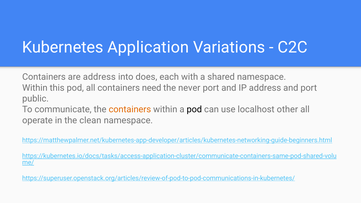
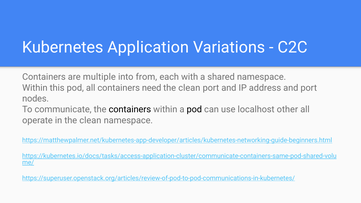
are address: address -> multiple
does: does -> from
never at (189, 88): never -> clean
public: public -> nodes
containers at (130, 110) colour: orange -> black
